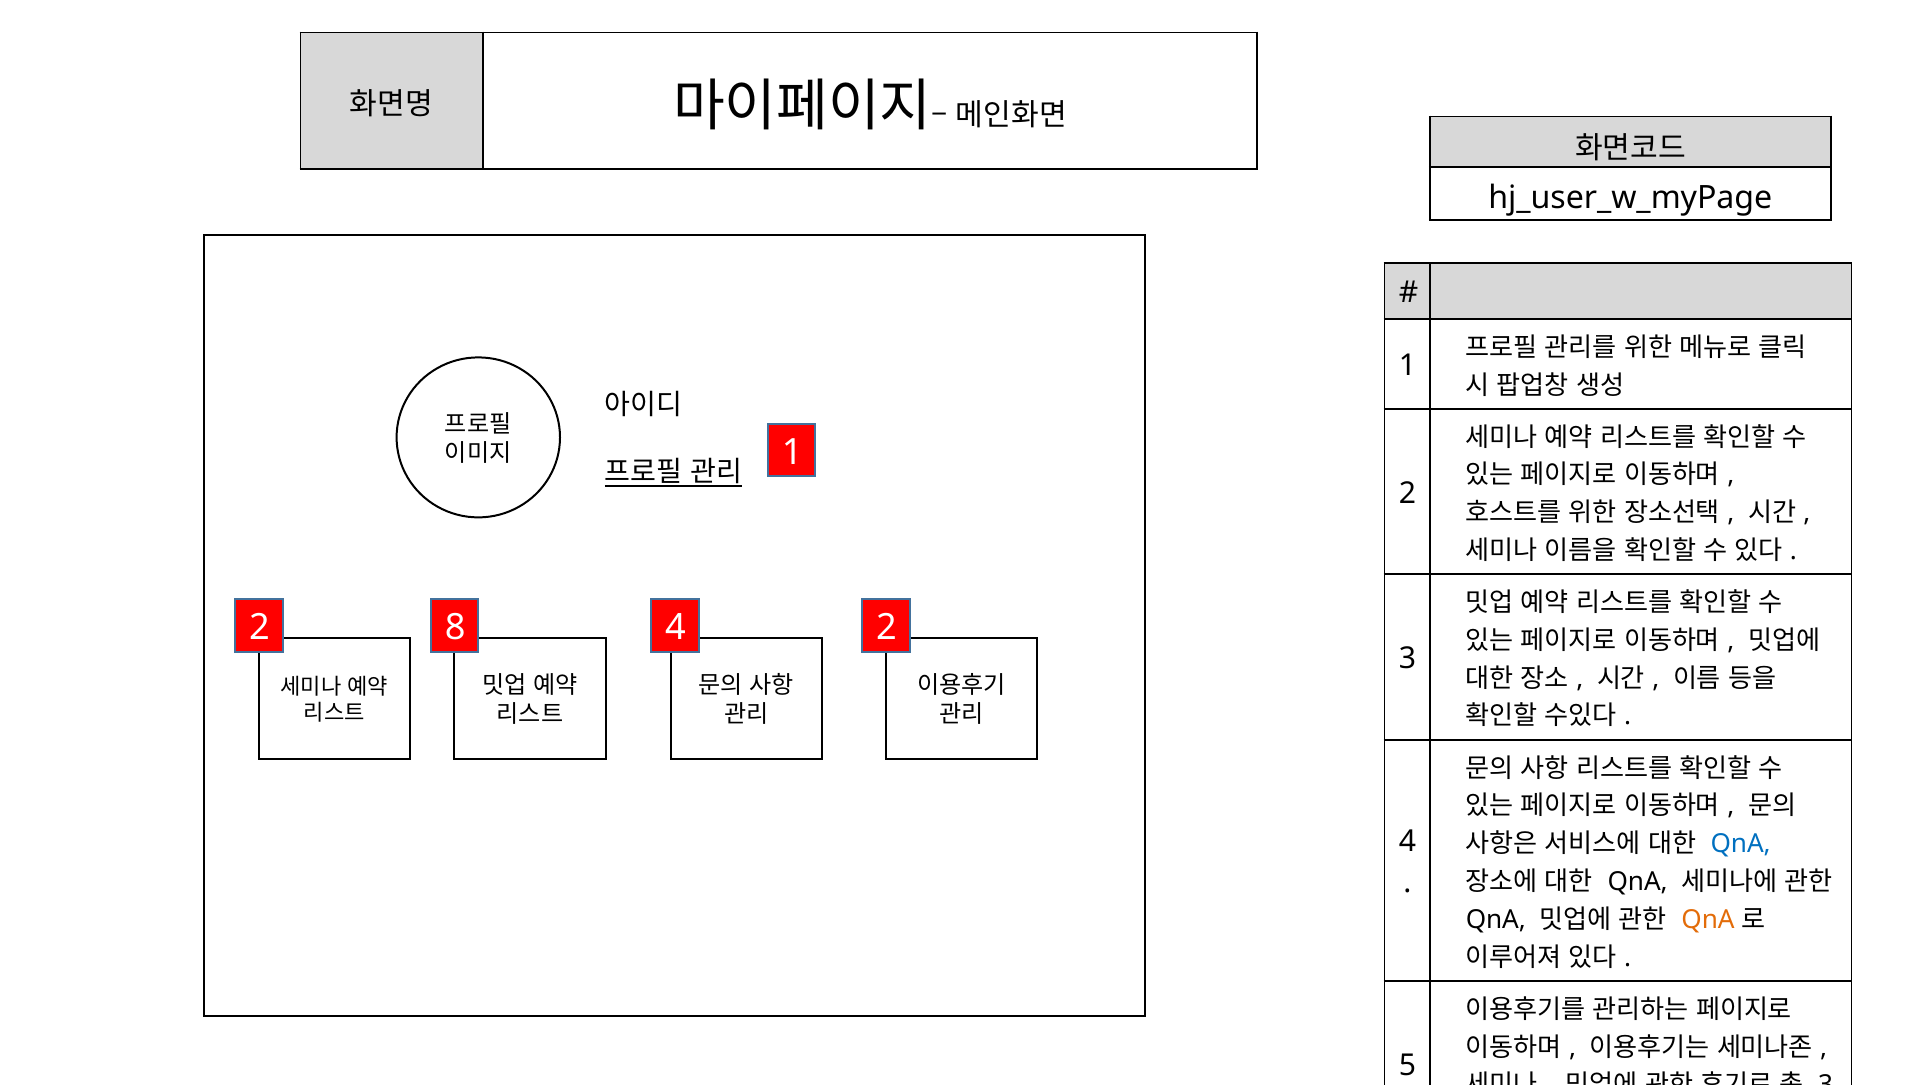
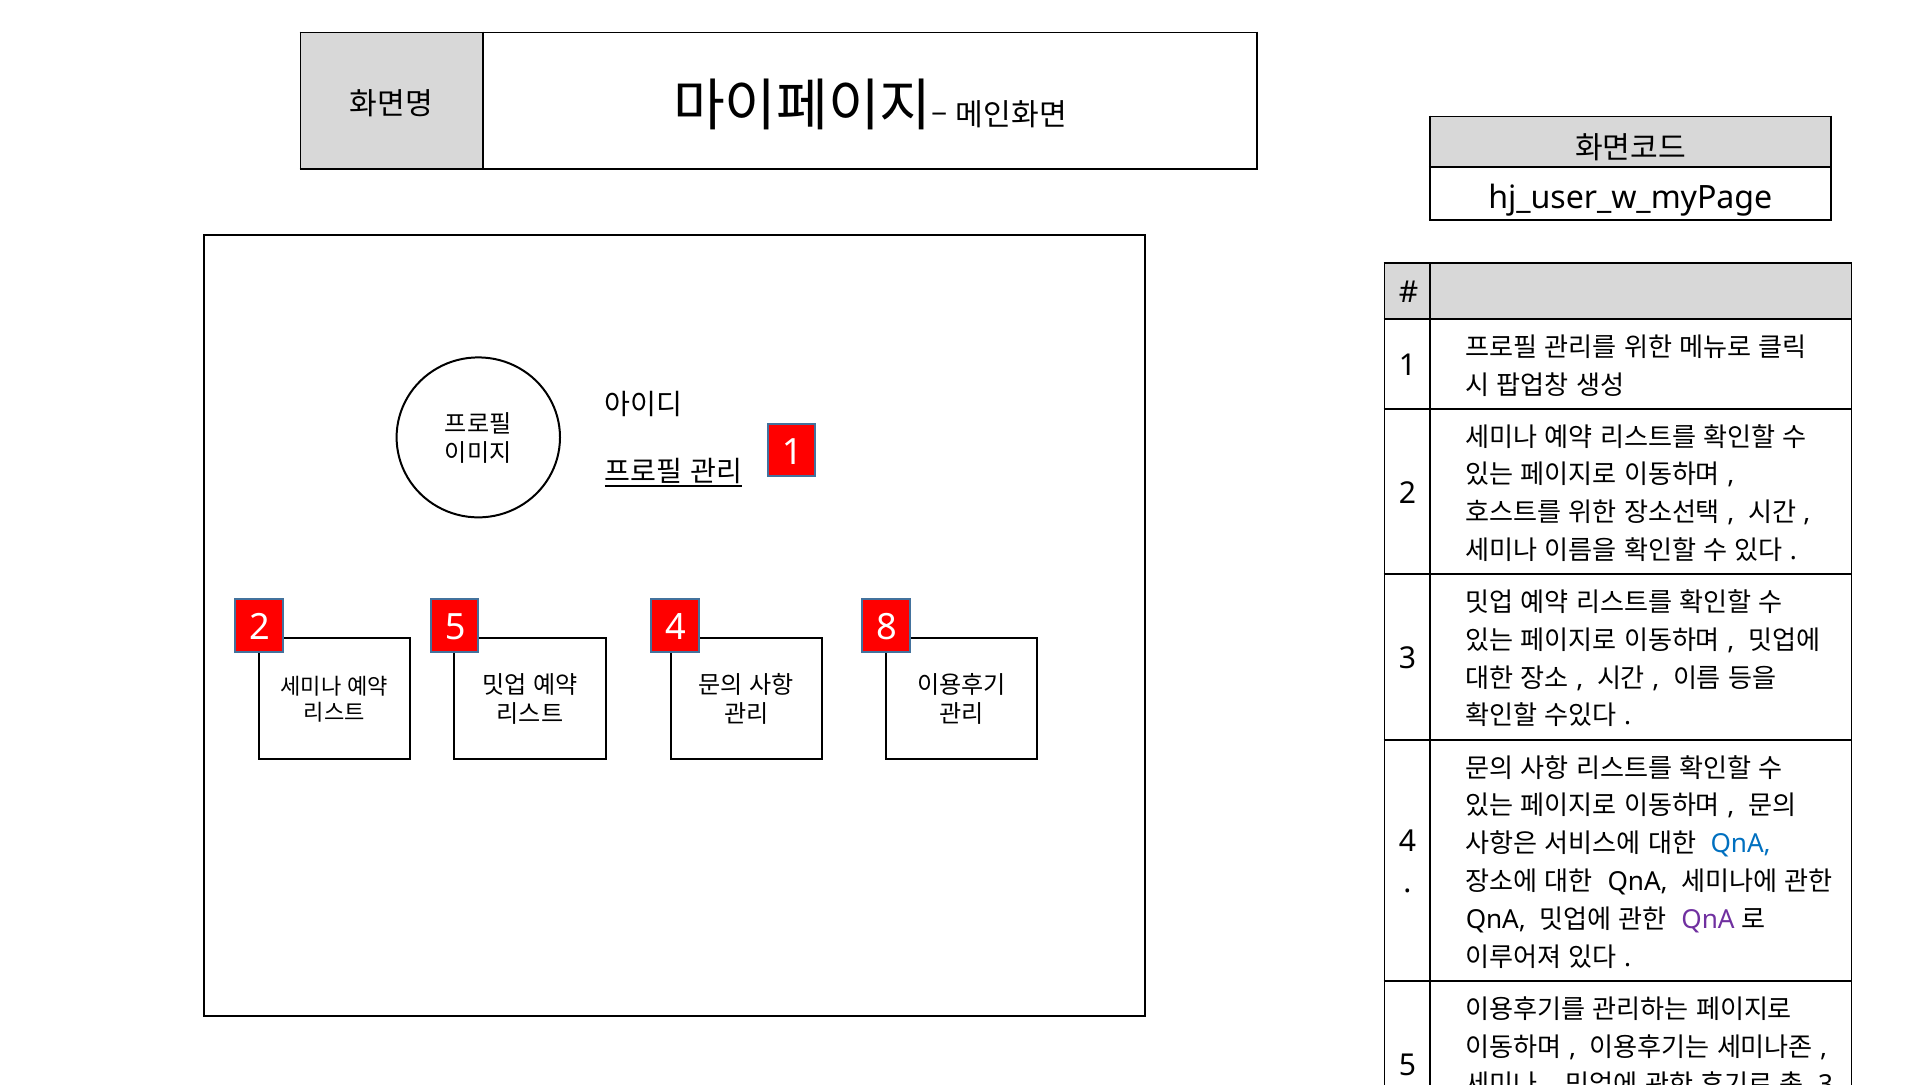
2 8: 8 -> 5
4 2: 2 -> 8
QnA at (1708, 920) colour: orange -> purple
